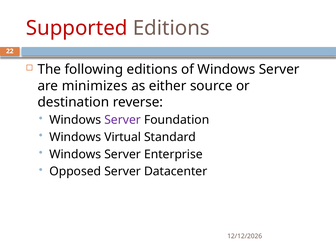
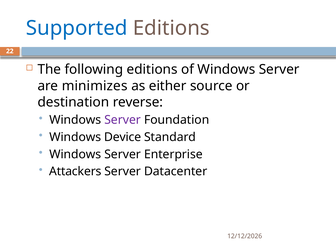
Supported colour: red -> blue
Virtual: Virtual -> Device
Opposed: Opposed -> Attackers
